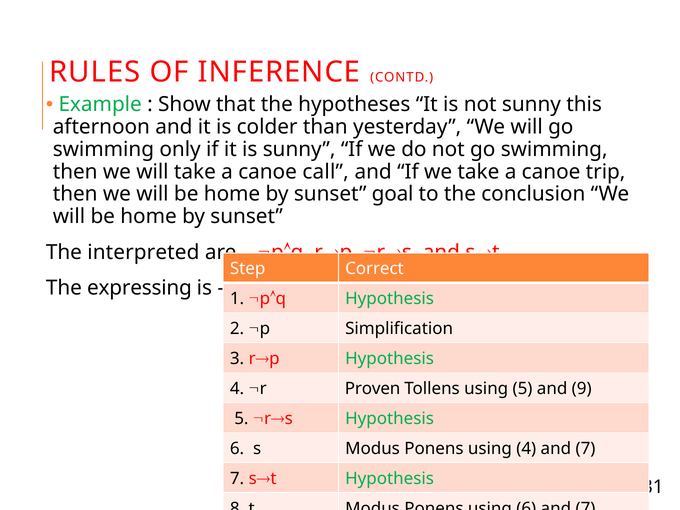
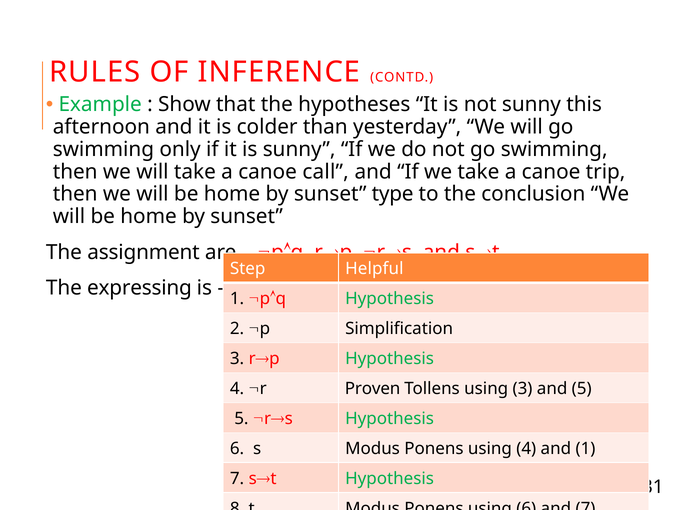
goal: goal -> type
interpreted: interpreted -> assignment
Correct: Correct -> Helpful
using 5: 5 -> 3
and 9: 9 -> 5
4 and 7: 7 -> 1
